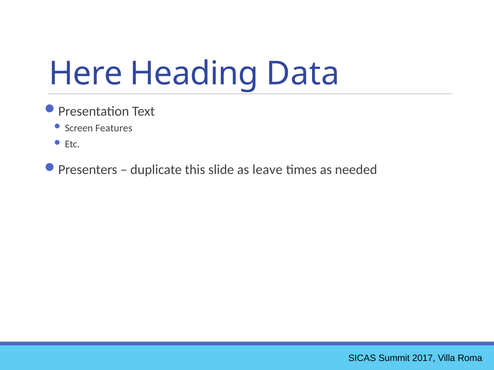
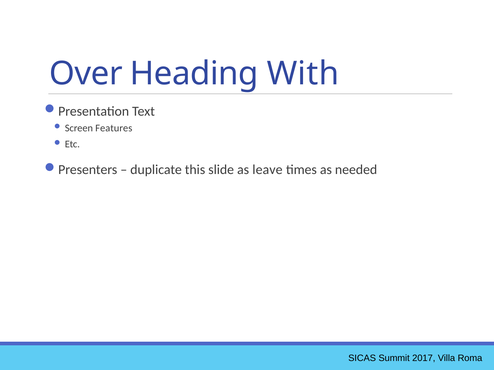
Here: Here -> Over
Data: Data -> With
